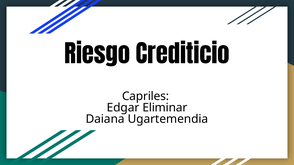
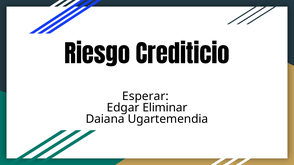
Capriles: Capriles -> Esperar
